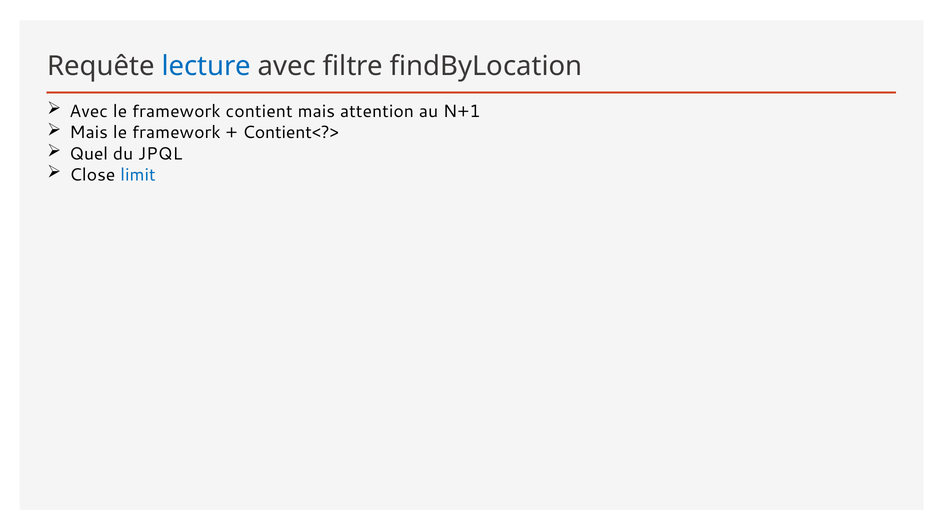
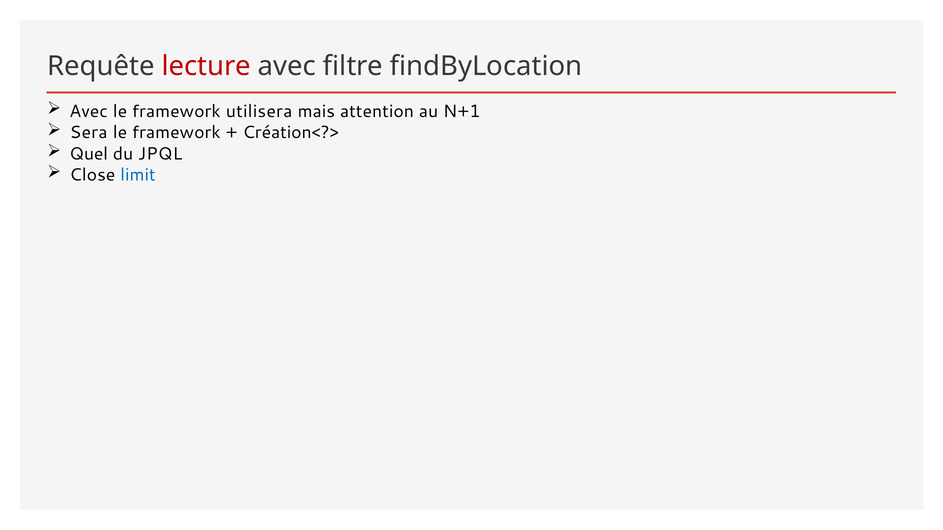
lecture colour: blue -> red
contient: contient -> utilisera
Mais at (89, 133): Mais -> Sera
Contient<?>: Contient<?> -> Création<?>
